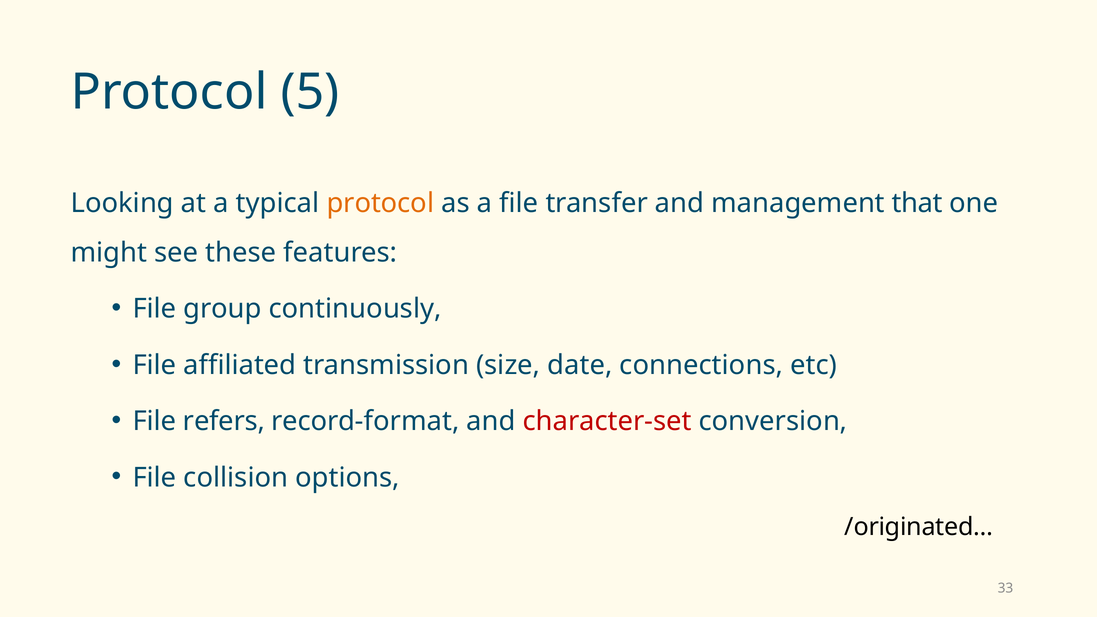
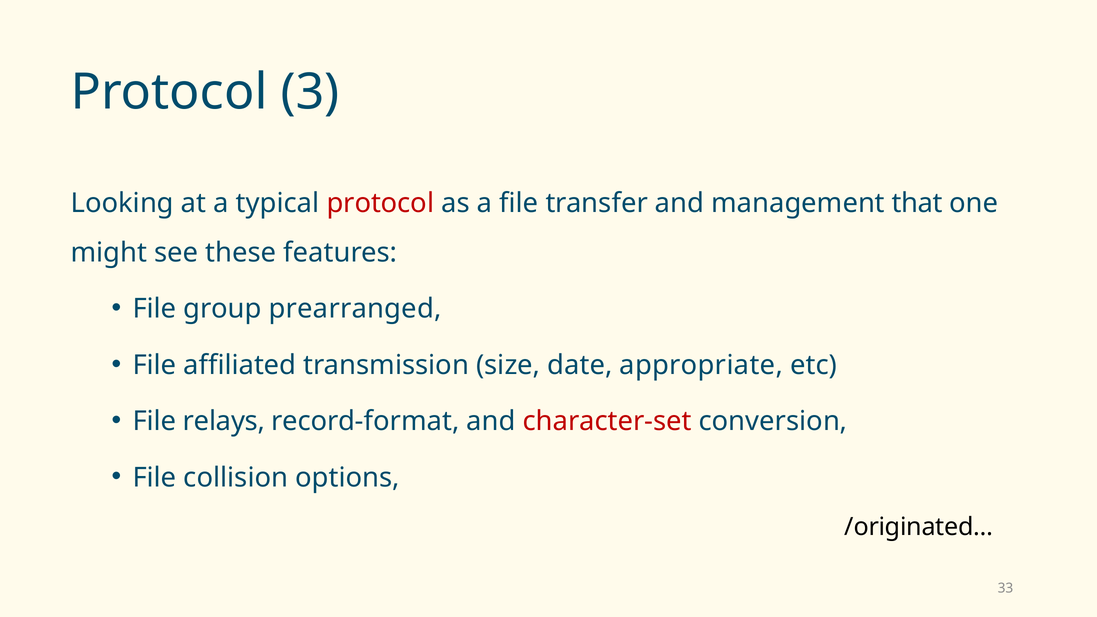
5: 5 -> 3
protocol at (380, 203) colour: orange -> red
continuously: continuously -> prearranged
connections: connections -> appropriate
refers: refers -> relays
